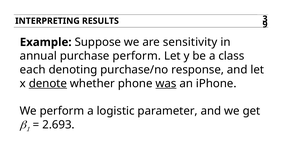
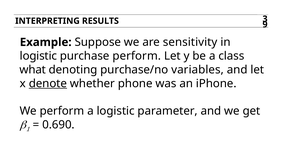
annual at (38, 56): annual -> logistic
each: each -> what
response: response -> variables
was underline: present -> none
2.693: 2.693 -> 0.690
